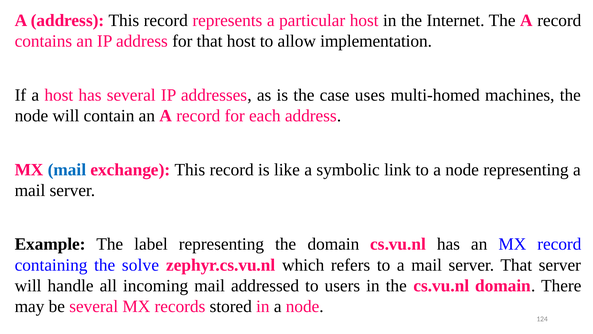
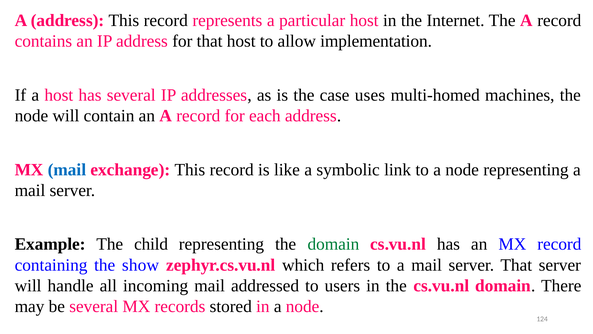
label: label -> child
domain at (333, 244) colour: black -> green
solve: solve -> show
